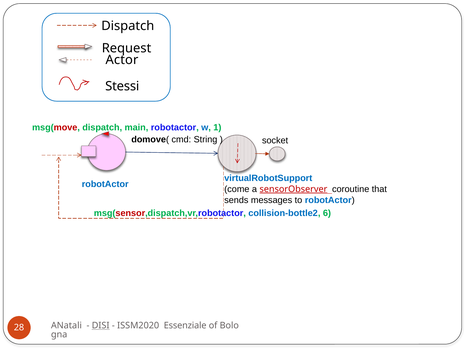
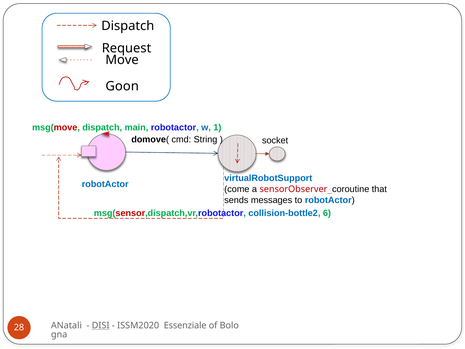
Actor: Actor -> Move
Stessi: Stessi -> Goon
sensorObserver underline: present -> none
